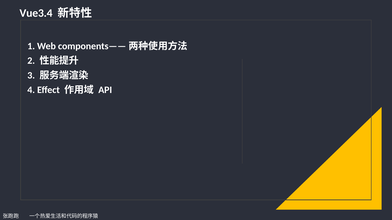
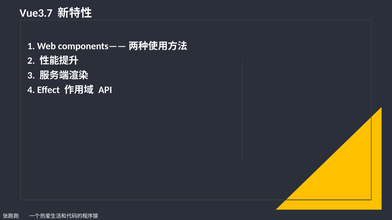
Vue3.4: Vue3.4 -> Vue3.7
